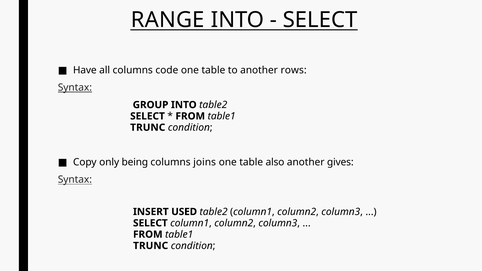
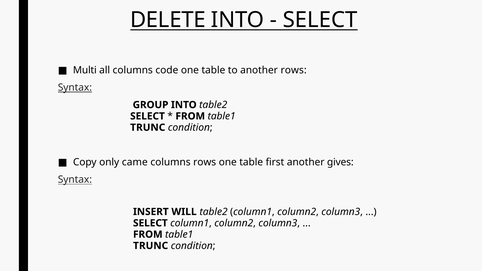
RANGE: RANGE -> DELETE
Have: Have -> Multi
being: being -> came
columns joins: joins -> rows
also: also -> first
USED: USED -> WILL
